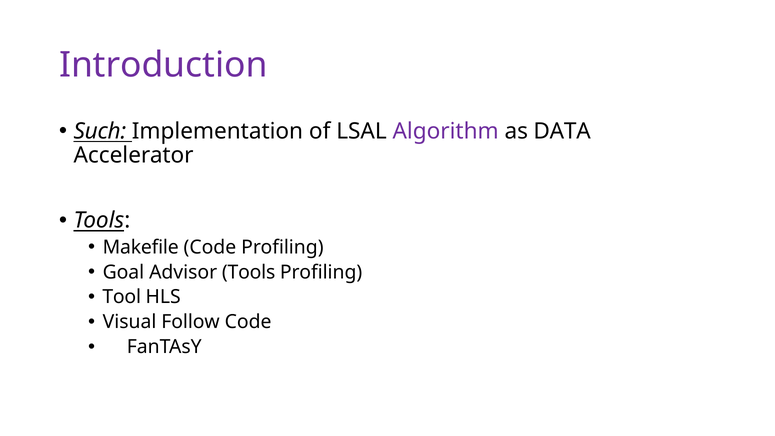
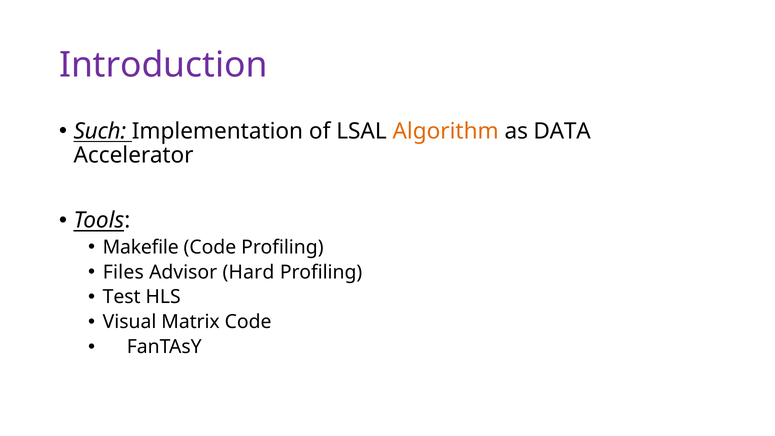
Algorithm colour: purple -> orange
Goal: Goal -> Files
Advisor Tools: Tools -> Hard
Tool: Tool -> Test
Follow: Follow -> Matrix
